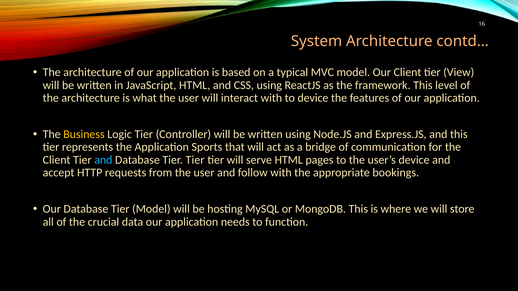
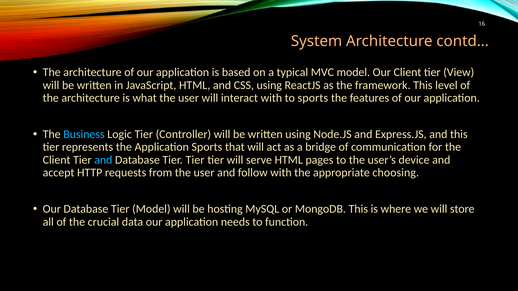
to device: device -> sports
Business colour: yellow -> light blue
bookings: bookings -> choosing
